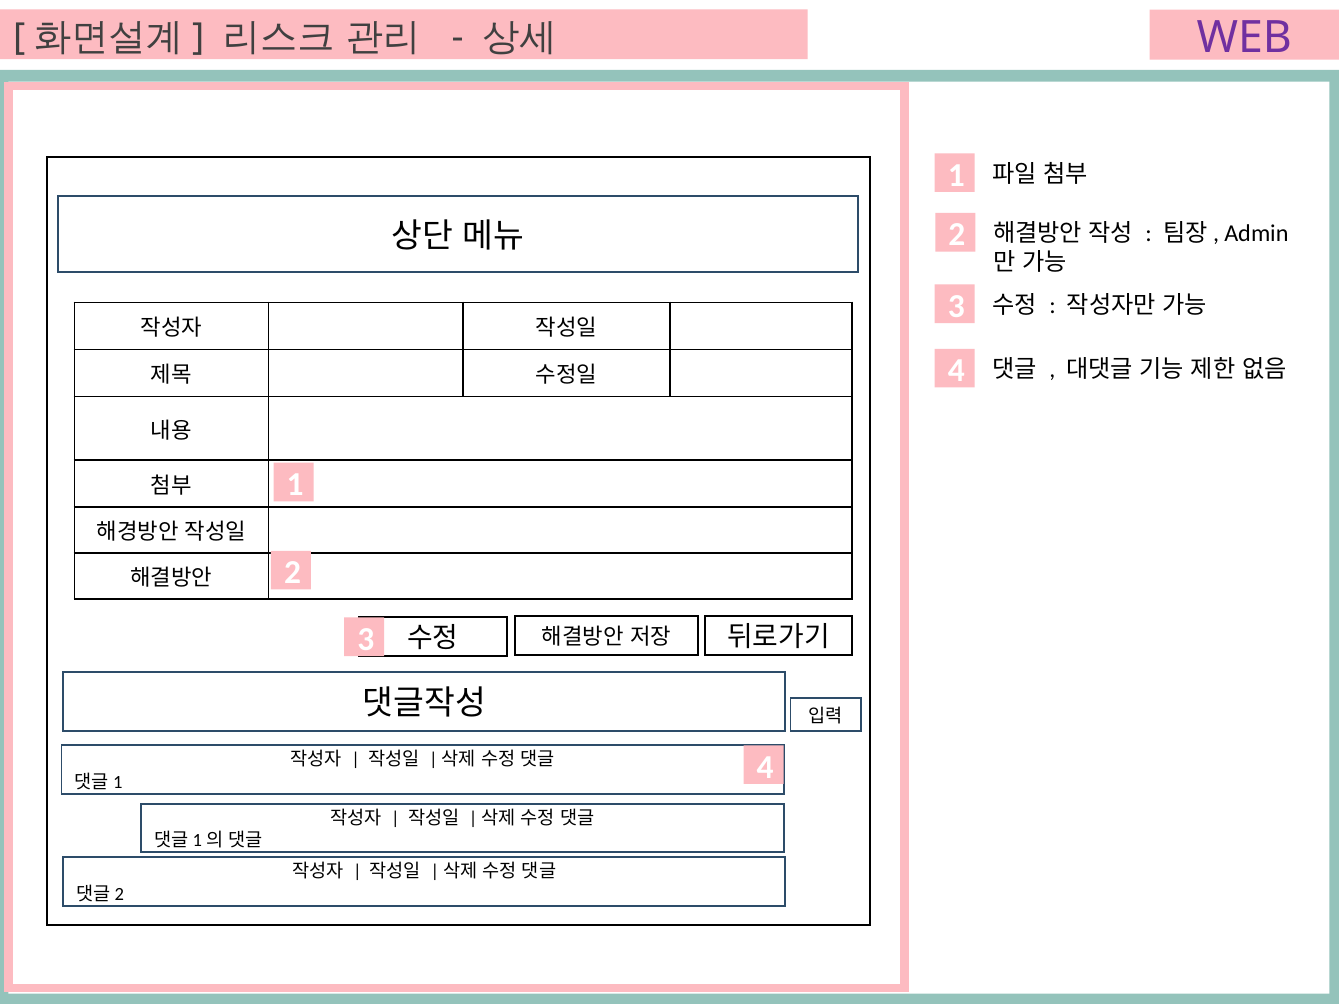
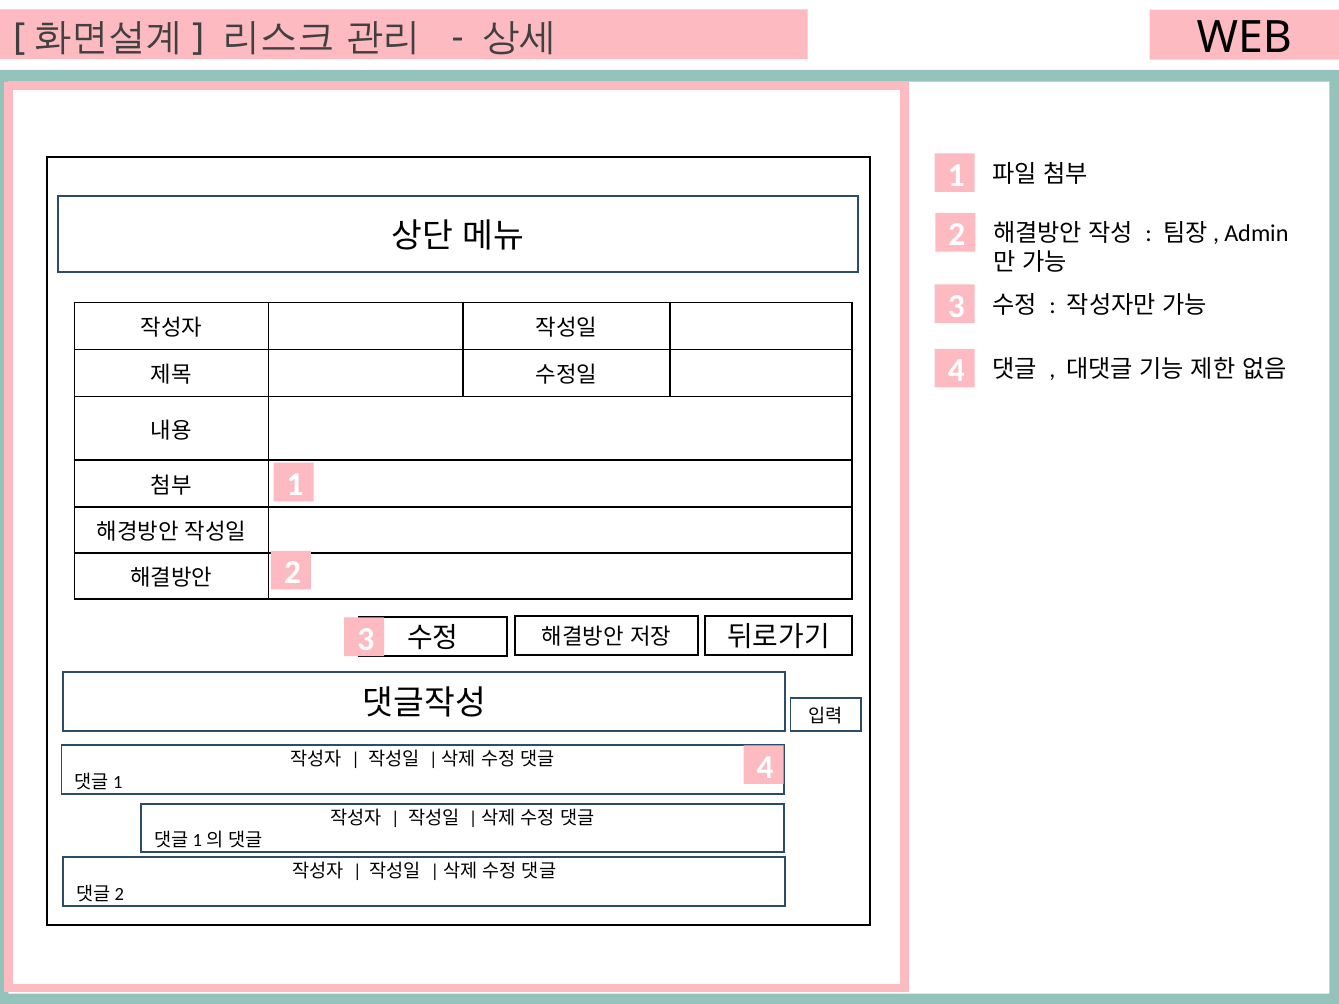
WEB colour: purple -> black
